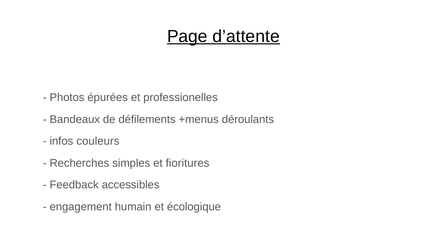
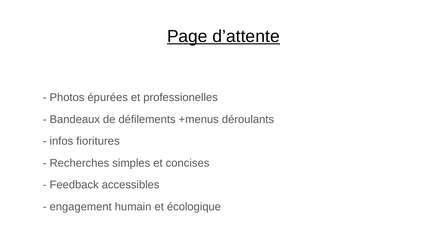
couleurs: couleurs -> fioritures
fioritures: fioritures -> concises
